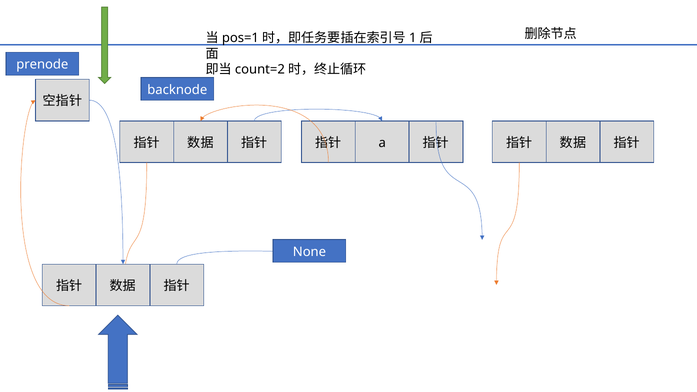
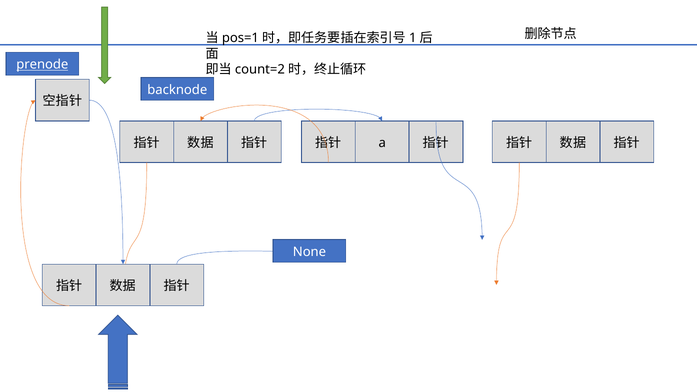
prenode underline: none -> present
